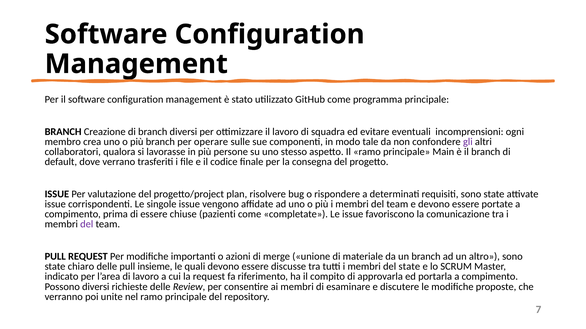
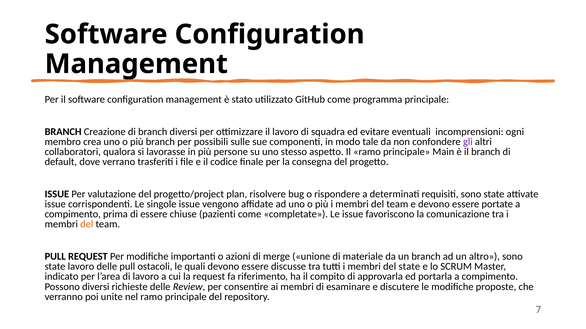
operare: operare -> possibili
del at (87, 225) colour: purple -> orange
state chiaro: chiaro -> lavoro
insieme: insieme -> ostacoli
